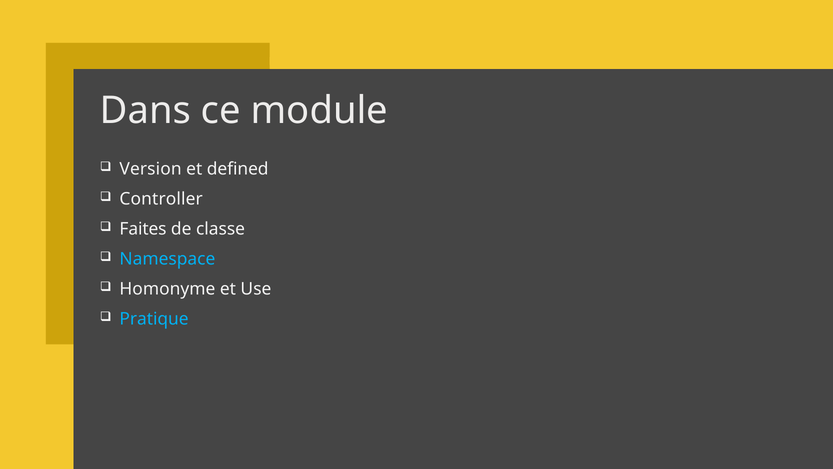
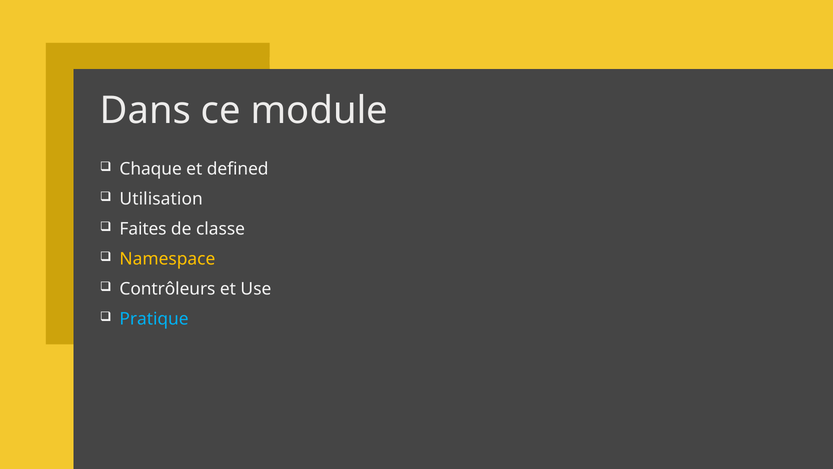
Version: Version -> Chaque
Controller: Controller -> Utilisation
Namespace colour: light blue -> yellow
Homonyme: Homonyme -> Contrôleurs
